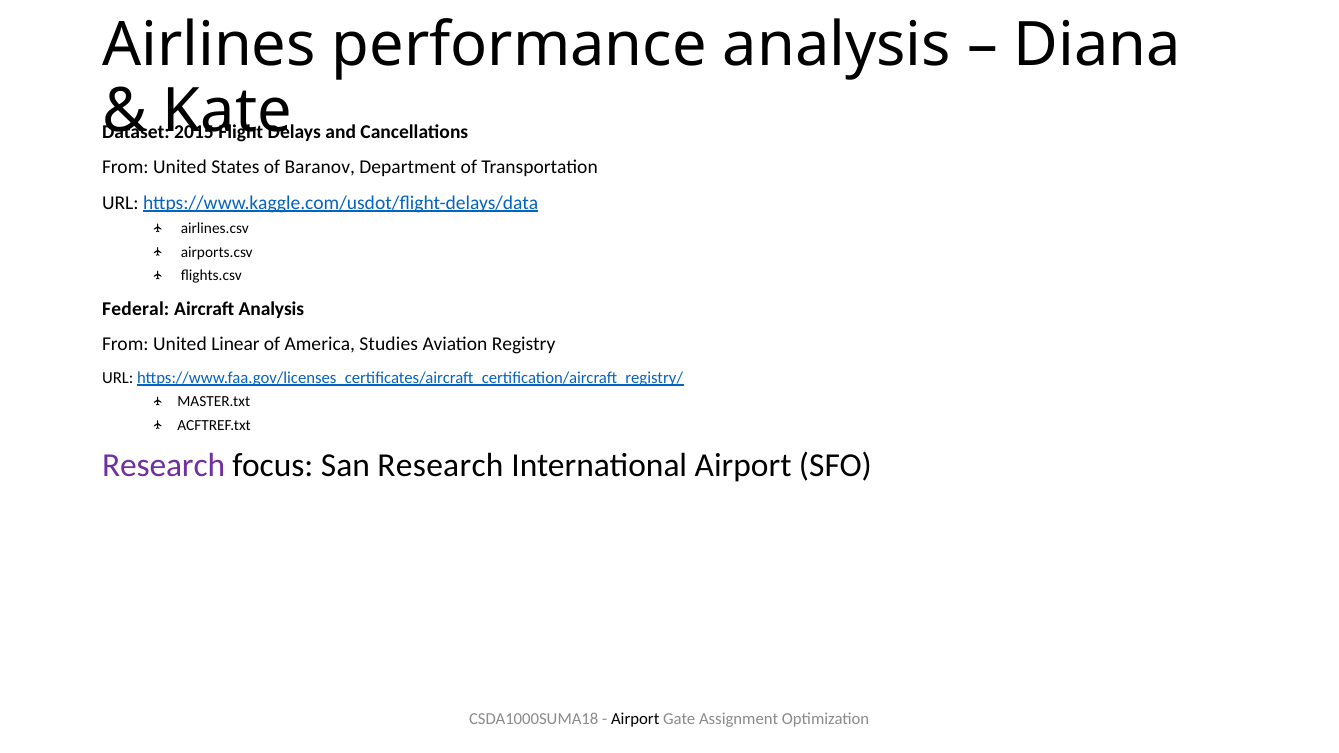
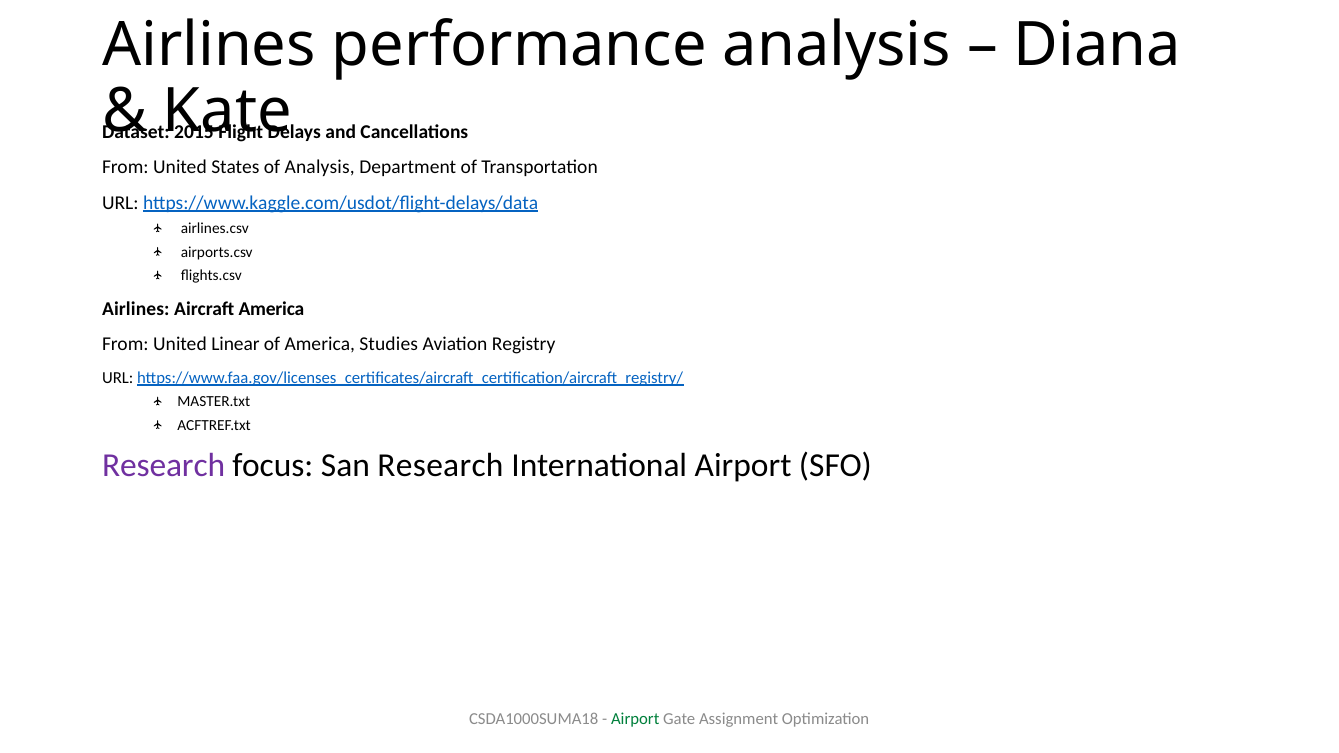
of Baranov: Baranov -> Analysis
Federal at (136, 309): Federal -> Airlines
Aircraft Analysis: Analysis -> America
Airport at (635, 719) colour: black -> green
